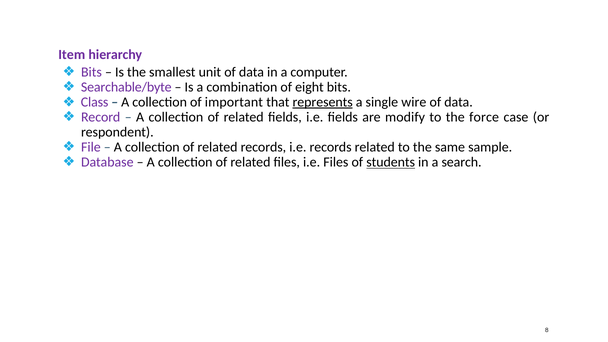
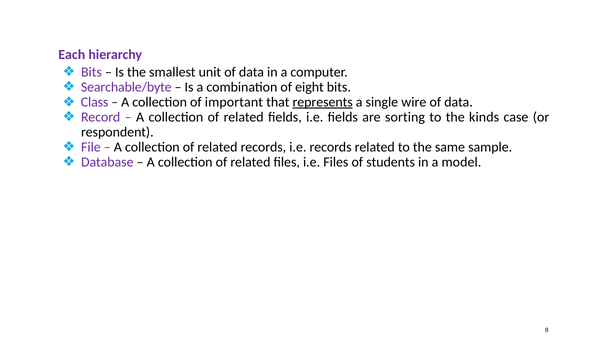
Item: Item -> Each
modify: modify -> sorting
force: force -> kinds
students underline: present -> none
search: search -> model
